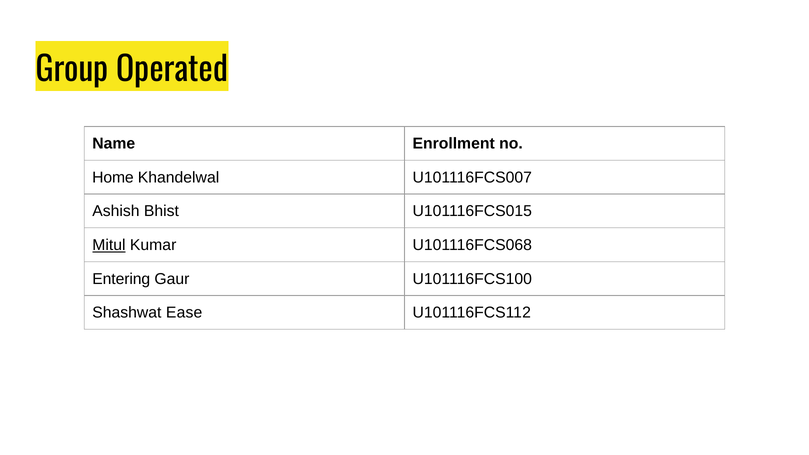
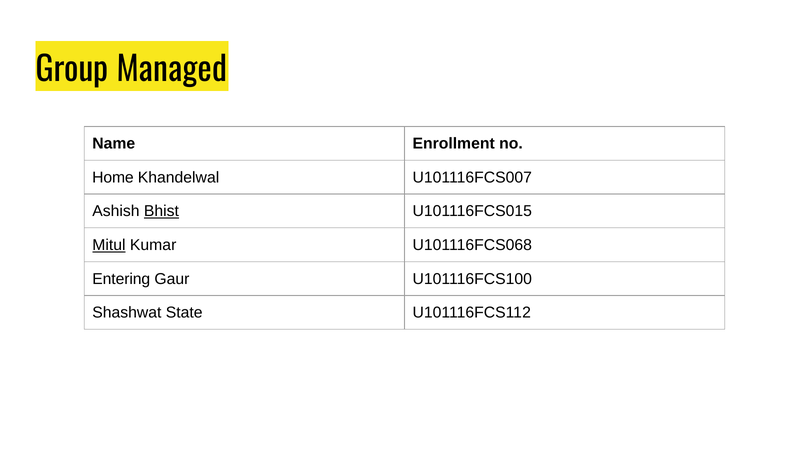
Operated: Operated -> Managed
Bhist underline: none -> present
Ease: Ease -> State
